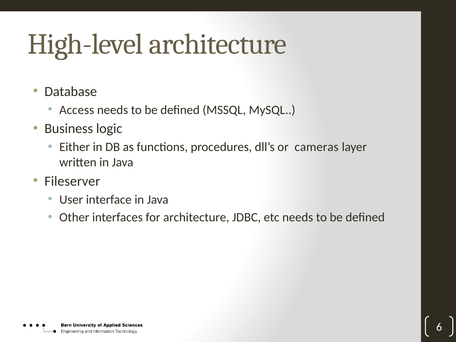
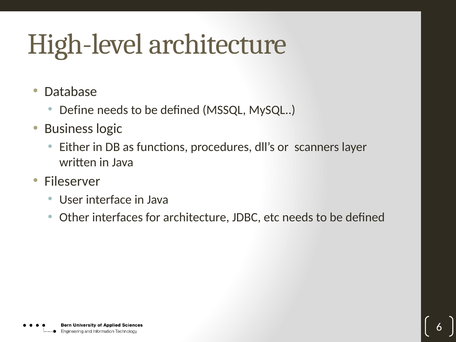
Access: Access -> Define
cameras: cameras -> scanners
